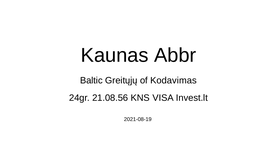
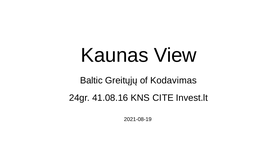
Abbr: Abbr -> View
21.08.56: 21.08.56 -> 41.08.16
VISA: VISA -> CITE
